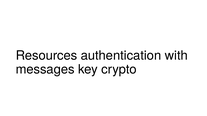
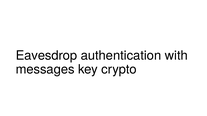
Resources: Resources -> Eavesdrop
